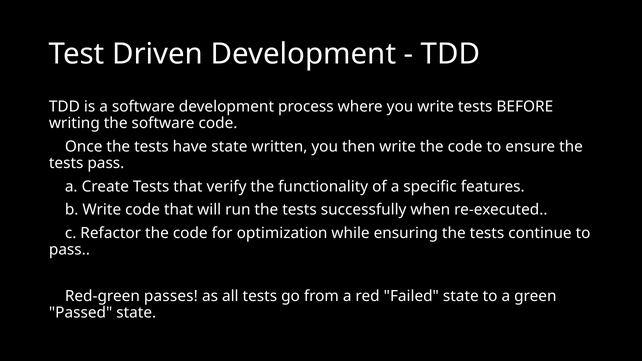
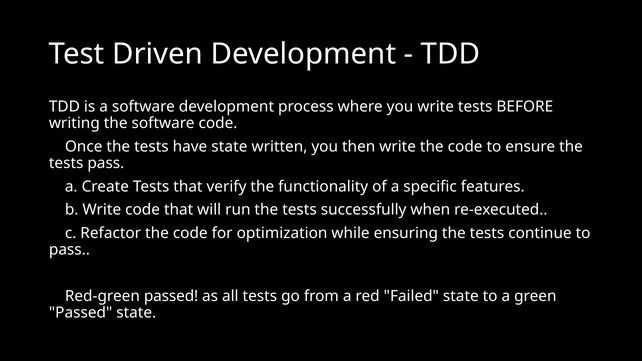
Red-green passes: passes -> passed
